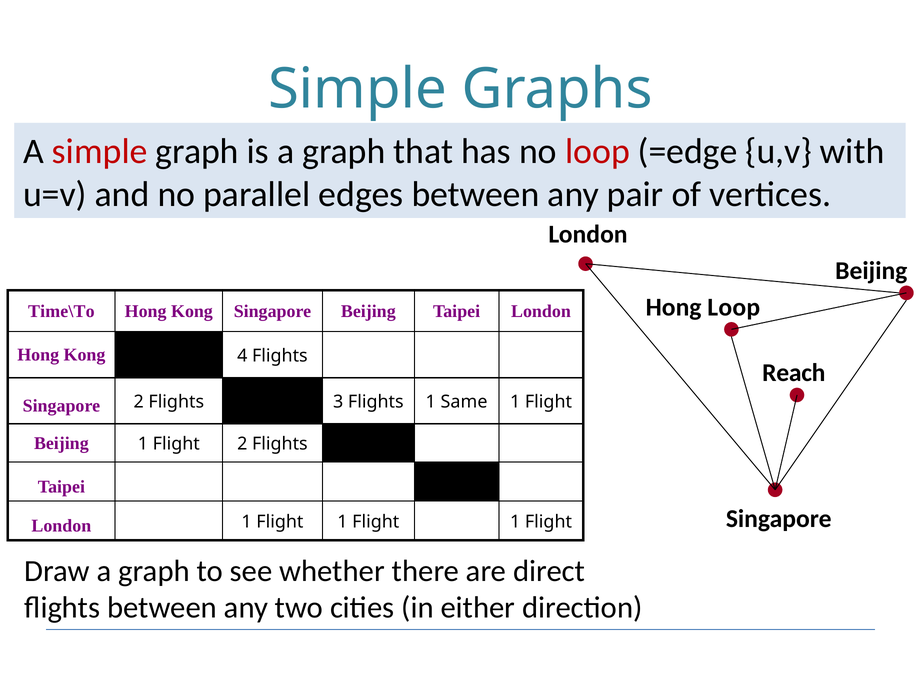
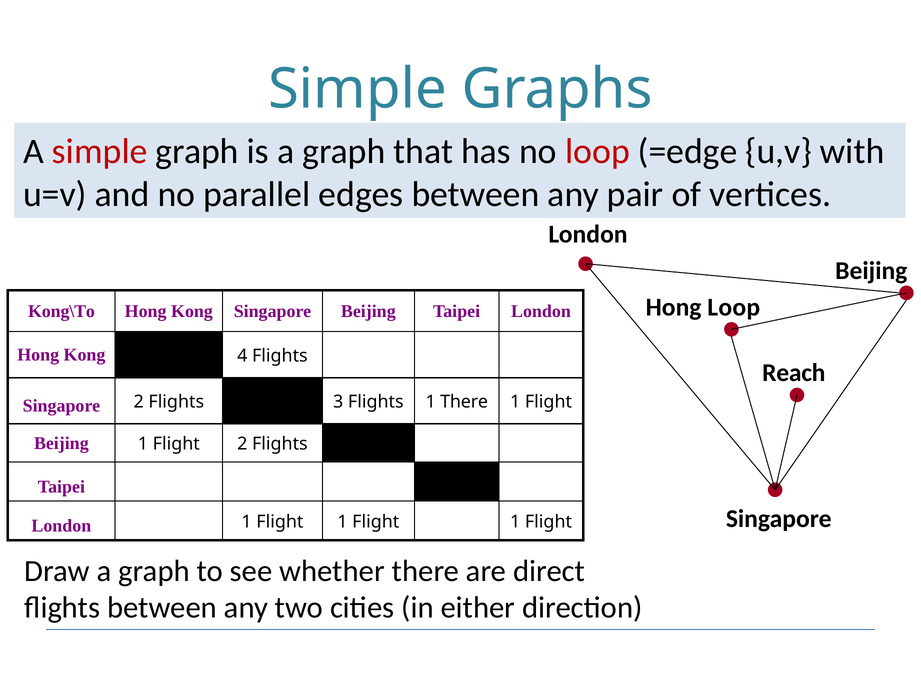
Time\To: Time\To -> Kong\To
1 Same: Same -> There
